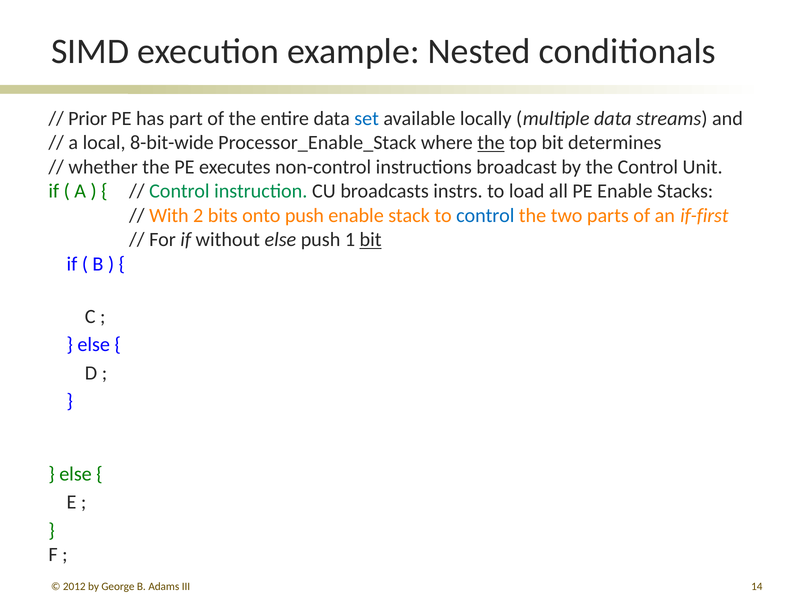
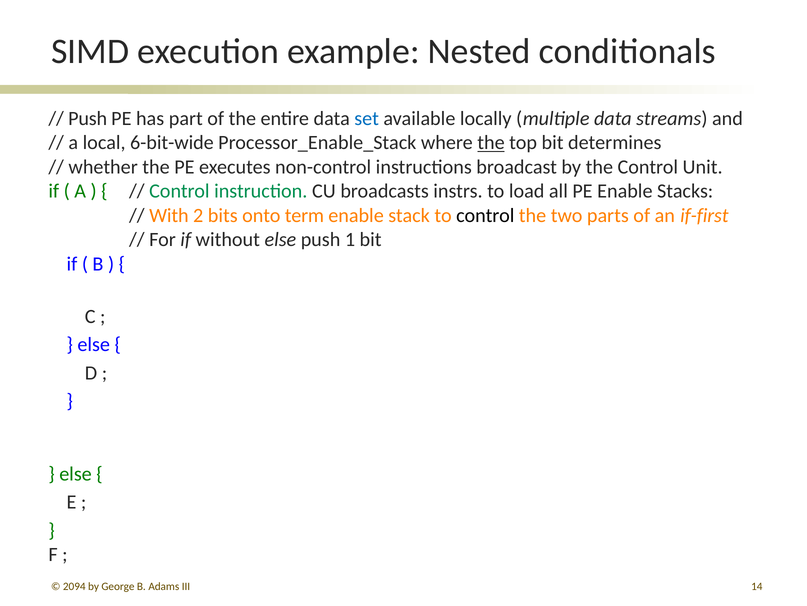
Prior at (88, 118): Prior -> Push
8-bit-wide: 8-bit-wide -> 6-bit-wide
onto push: push -> term
control at (485, 215) colour: blue -> black
bit at (371, 239) underline: present -> none
2012: 2012 -> 2094
